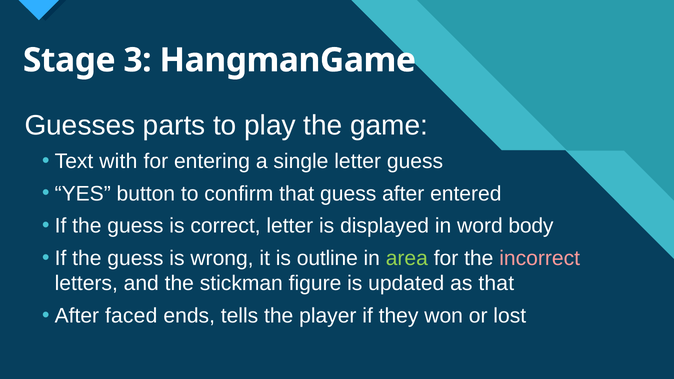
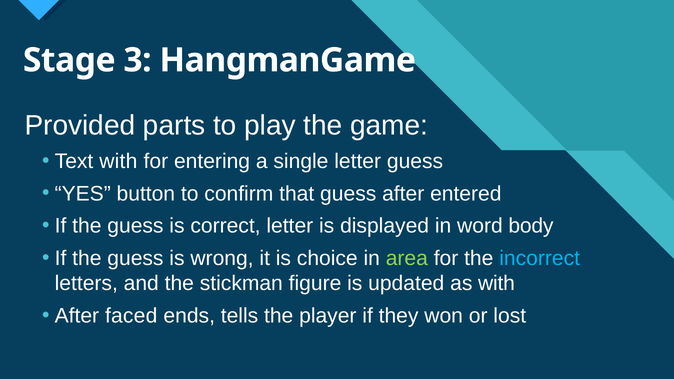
Guesses: Guesses -> Provided
outline: outline -> choice
incorrect colour: pink -> light blue
as that: that -> with
